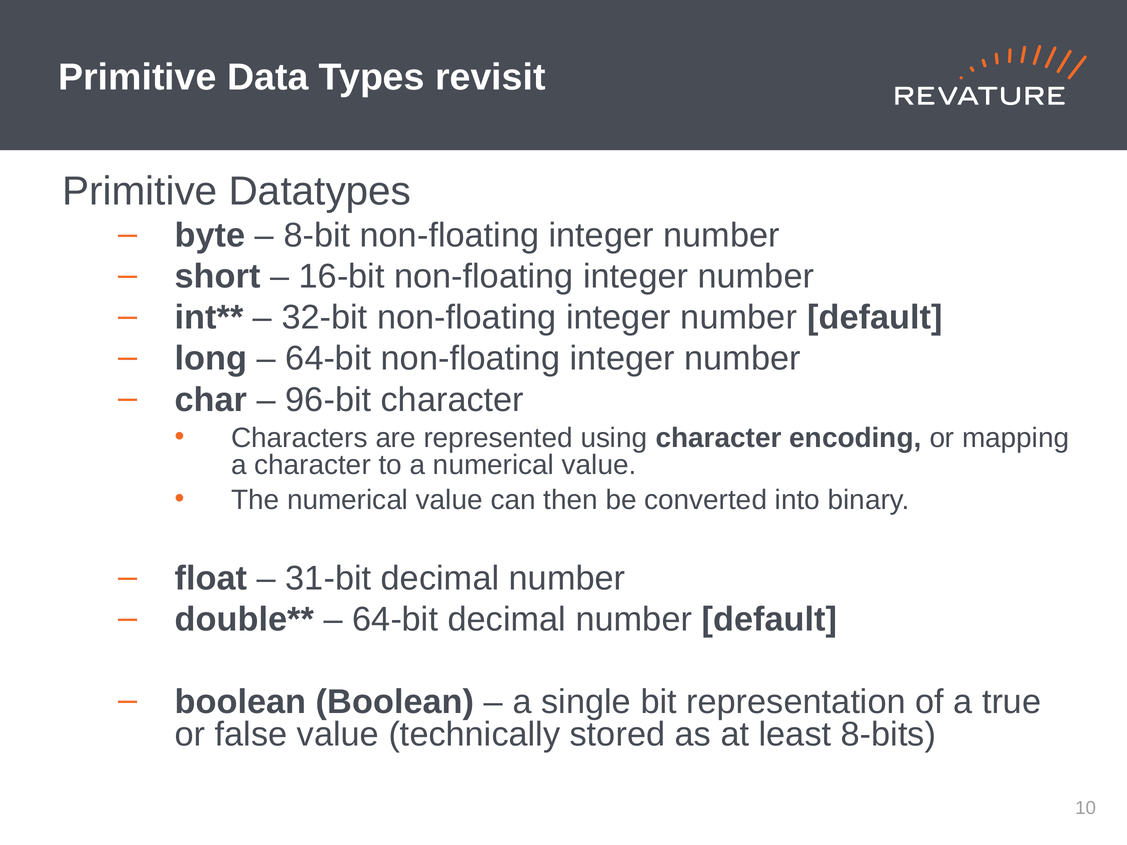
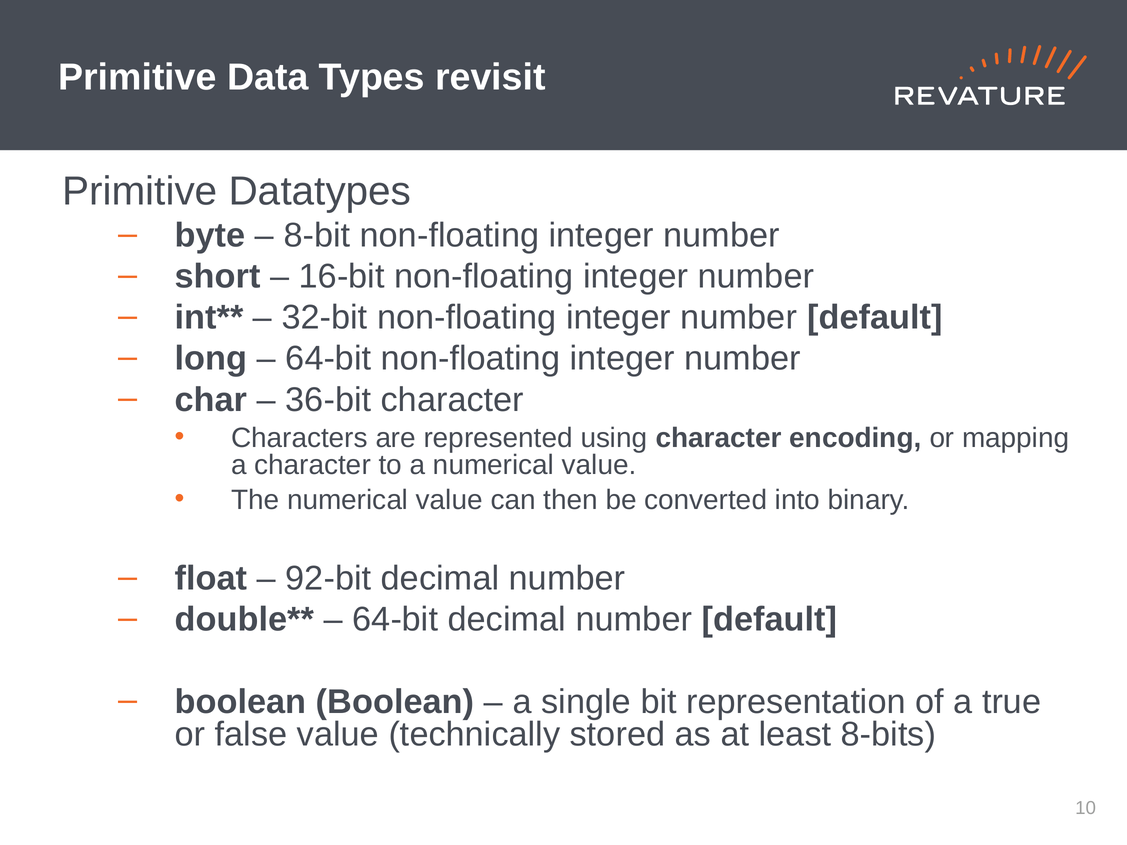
96-bit: 96-bit -> 36-bit
31-bit: 31-bit -> 92-bit
